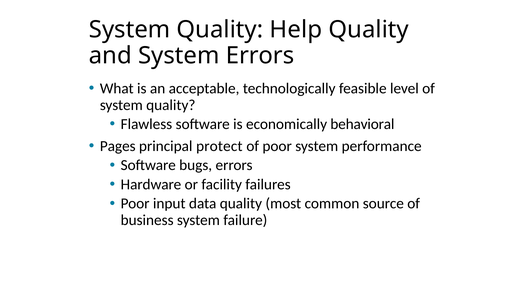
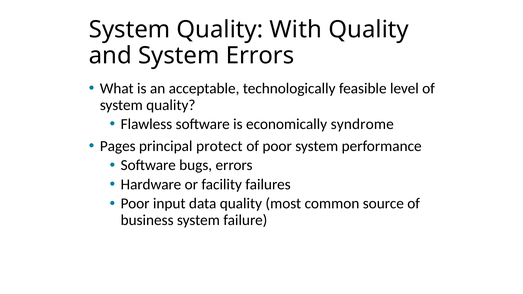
Help: Help -> With
behavioral: behavioral -> syndrome
